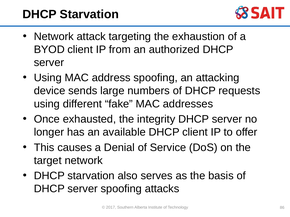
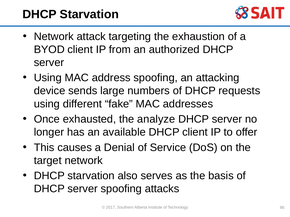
integrity: integrity -> analyze
